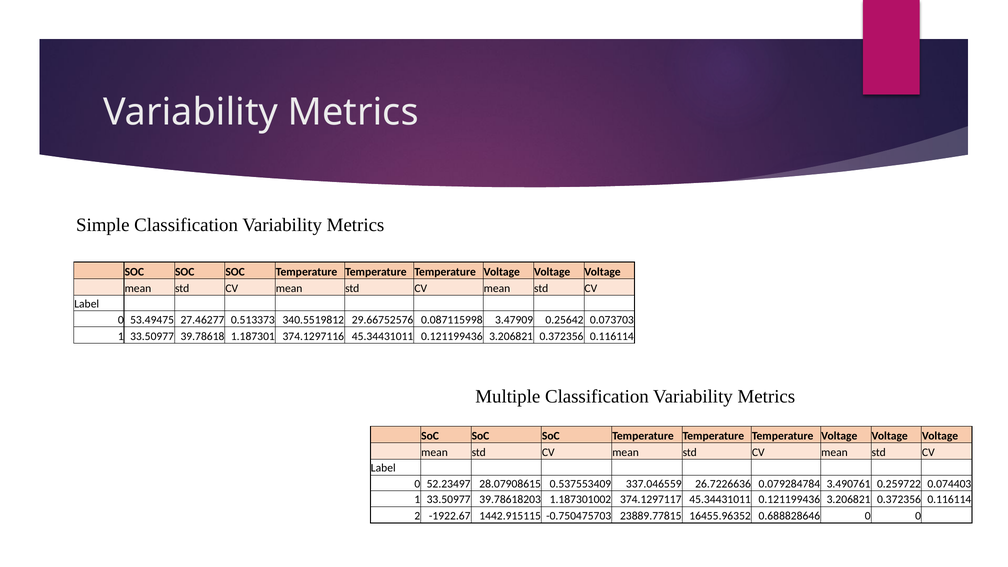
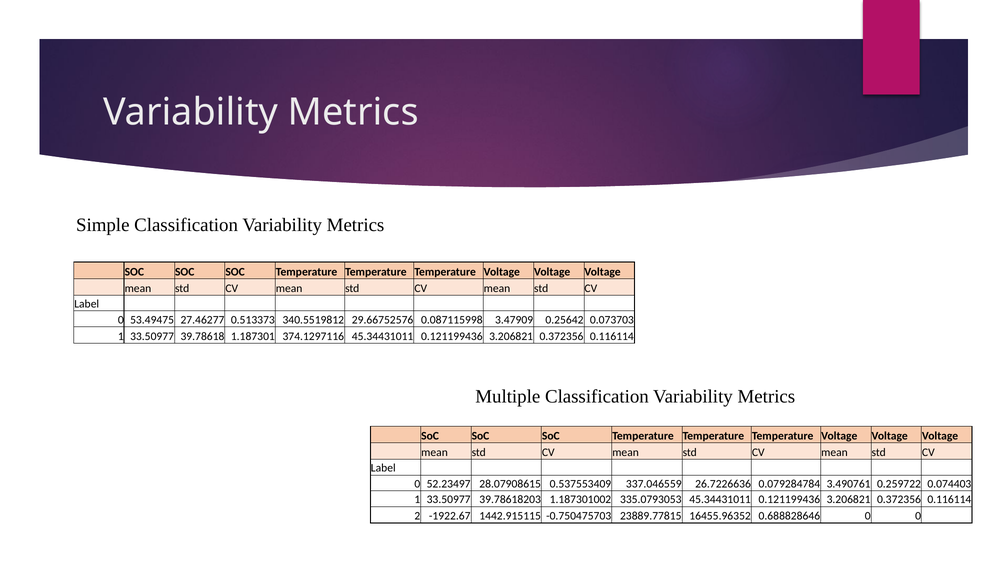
374.1297117: 374.1297117 -> 335.0793053
